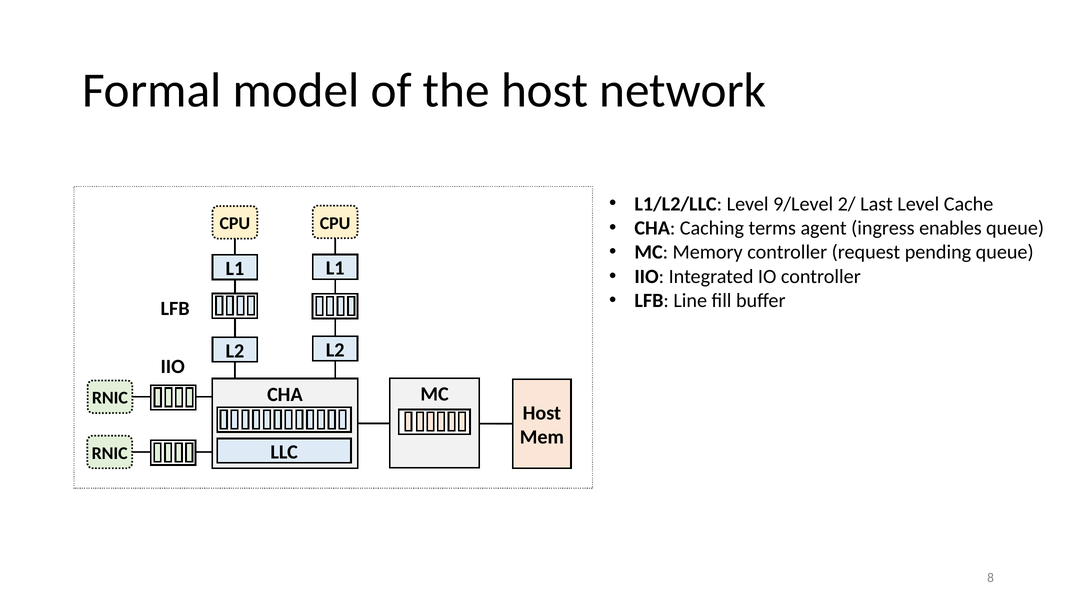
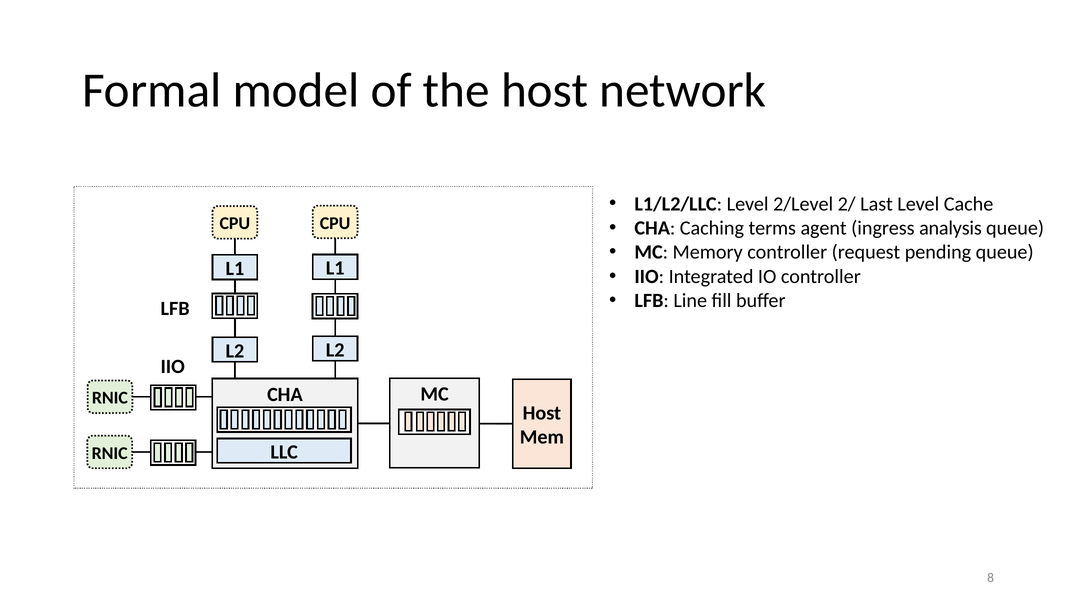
9/Level: 9/Level -> 2/Level
enables: enables -> analysis
